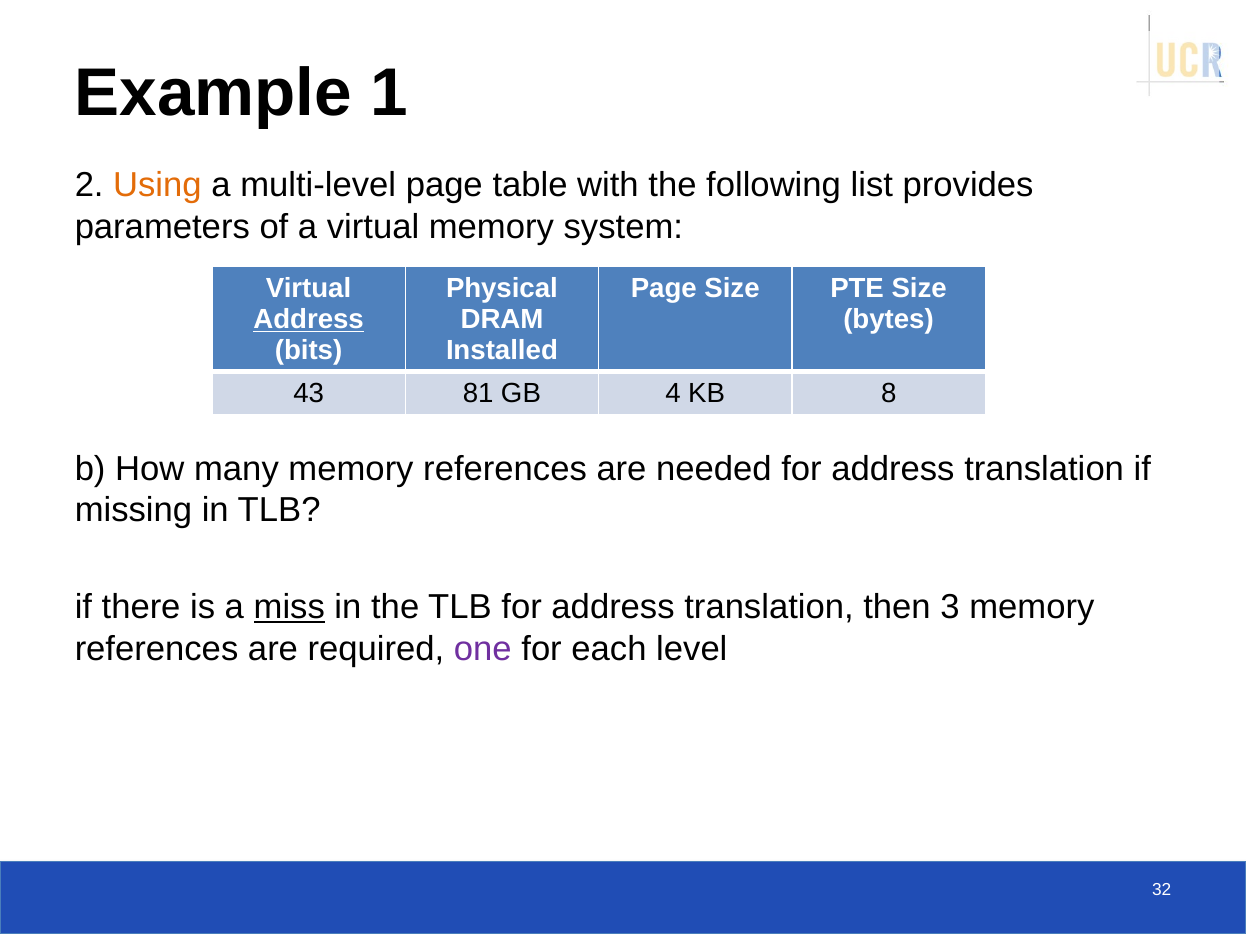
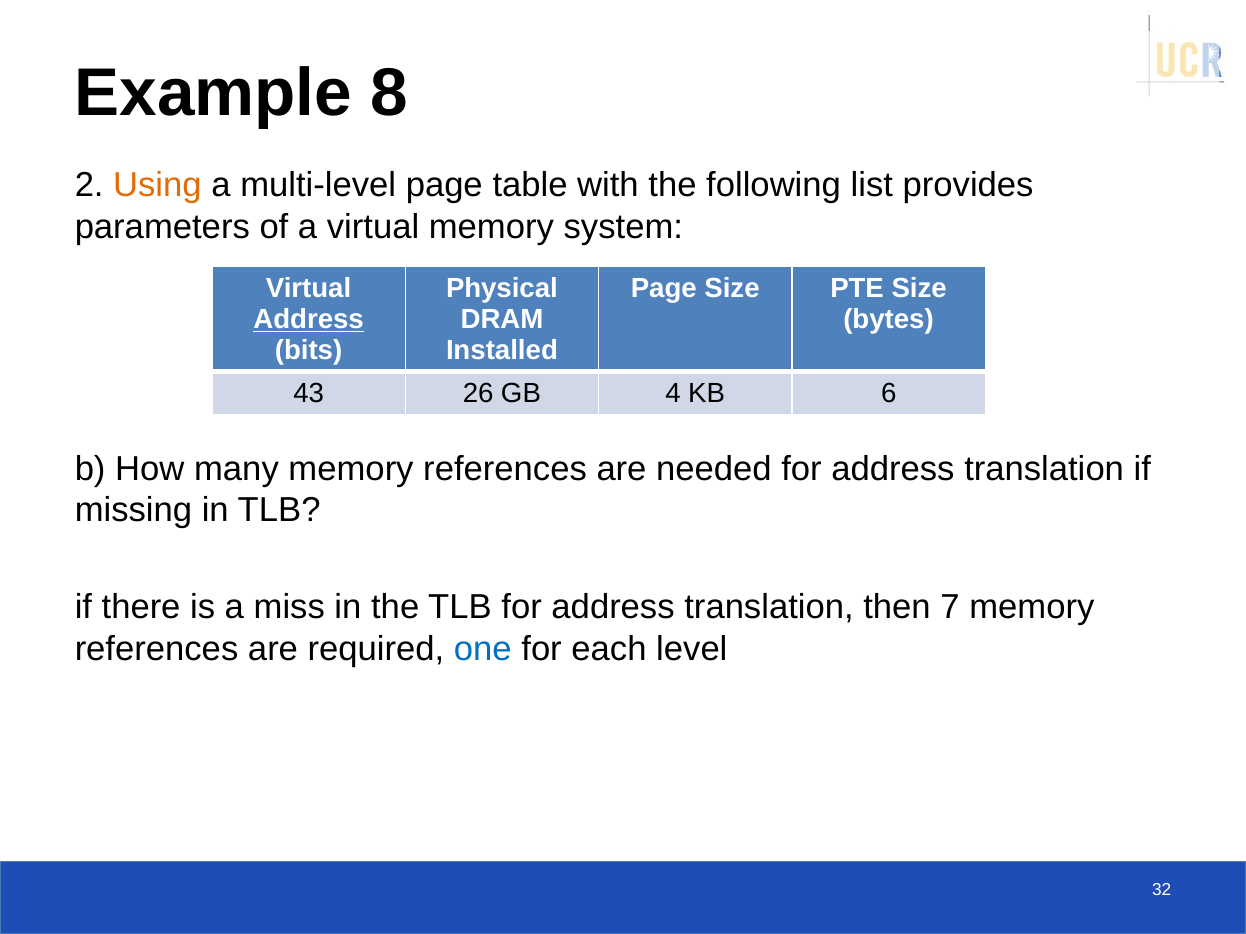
1: 1 -> 8
81: 81 -> 26
8: 8 -> 6
miss underline: present -> none
3: 3 -> 7
one colour: purple -> blue
